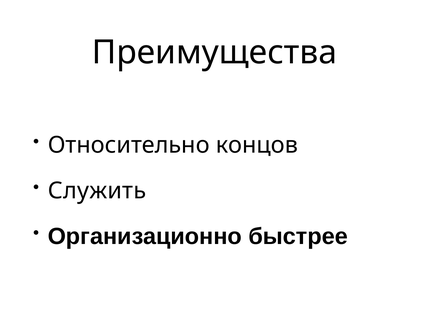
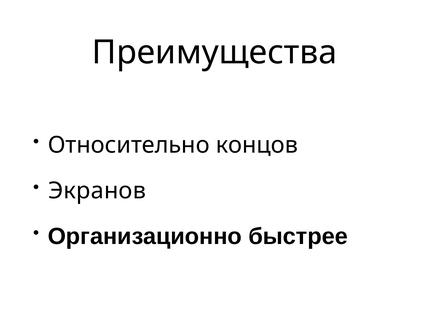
Служить: Служить -> Экранов
